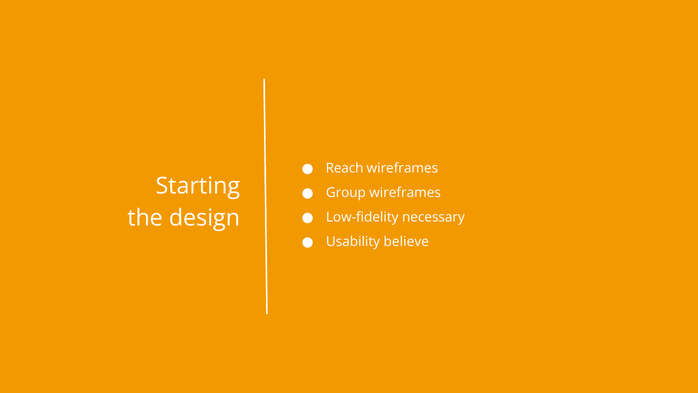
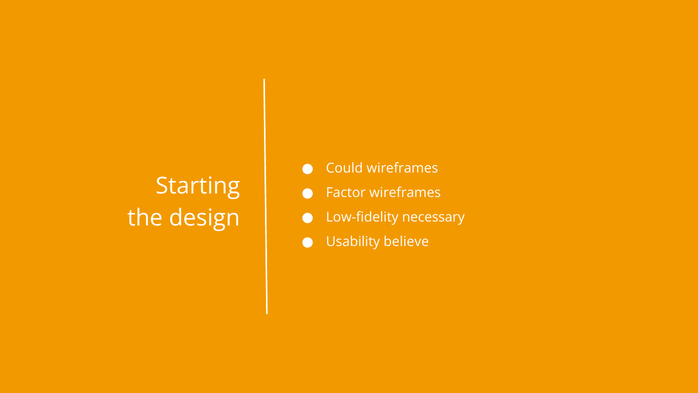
Reach: Reach -> Could
Group: Group -> Factor
